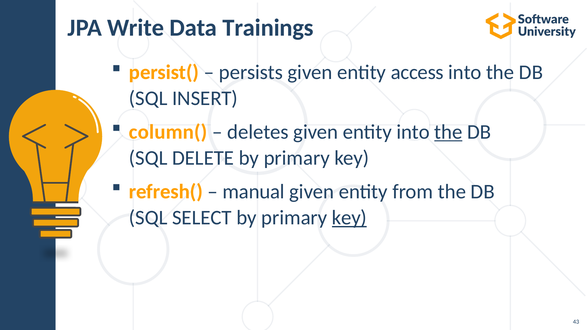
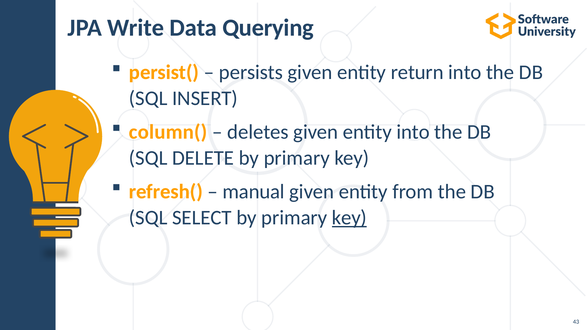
Trainings: Trainings -> Querying
access: access -> return
the at (448, 132) underline: present -> none
